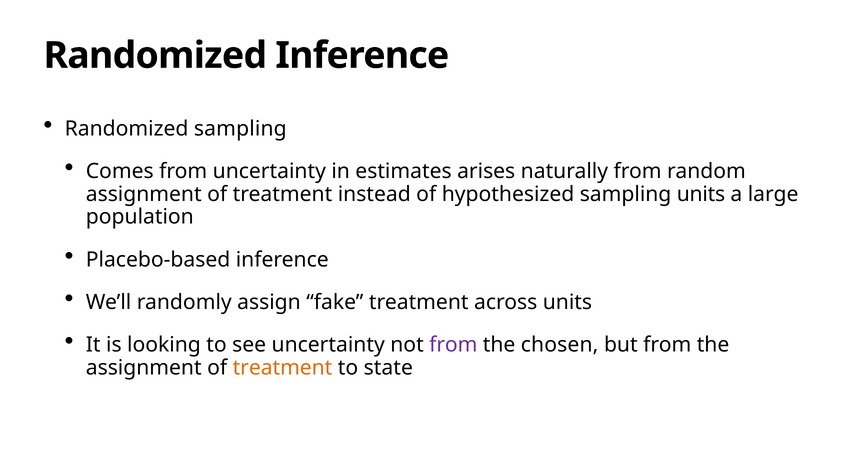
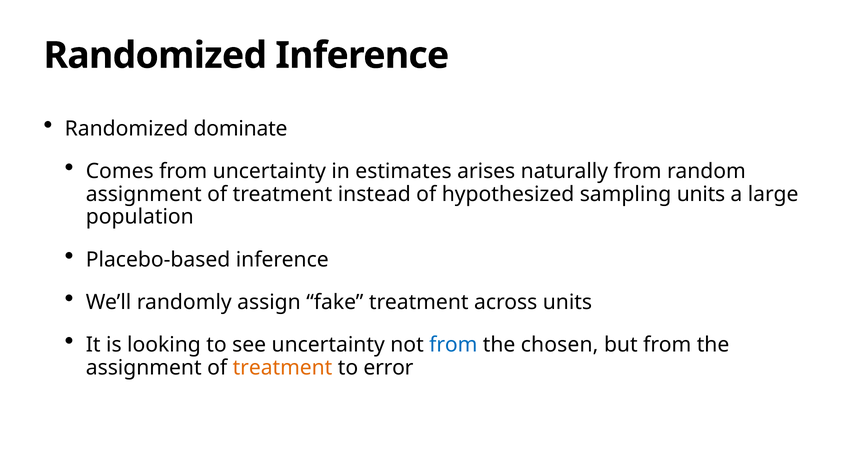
Randomized sampling: sampling -> dominate
from at (453, 345) colour: purple -> blue
state: state -> error
